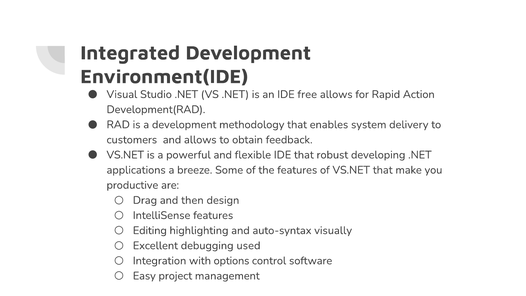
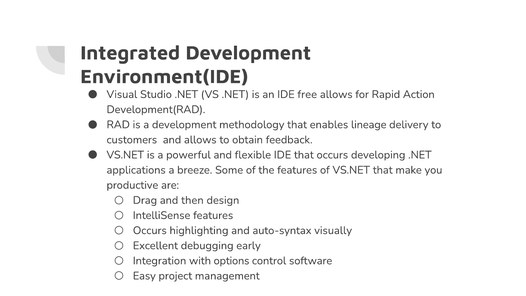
system: system -> lineage
that robust: robust -> occurs
Editing at (150, 230): Editing -> Occurs
used: used -> early
